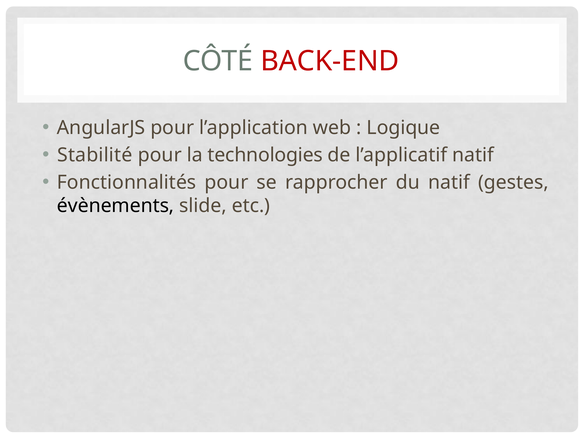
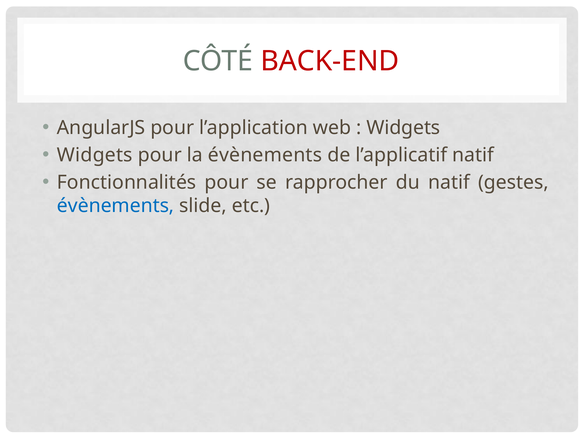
Logique at (403, 128): Logique -> Widgets
Stabilité at (95, 155): Stabilité -> Widgets
la technologies: technologies -> évènements
évènements at (116, 206) colour: black -> blue
